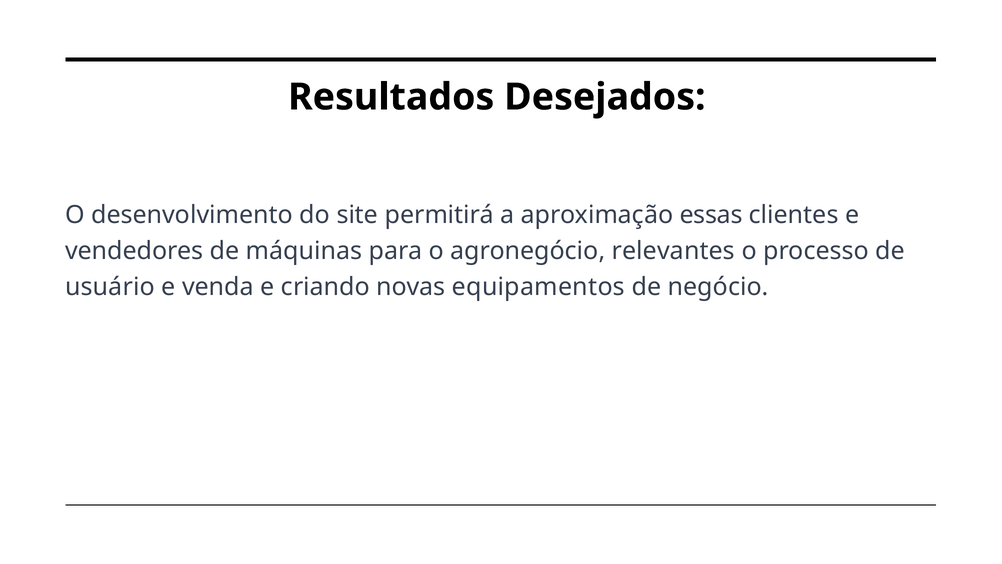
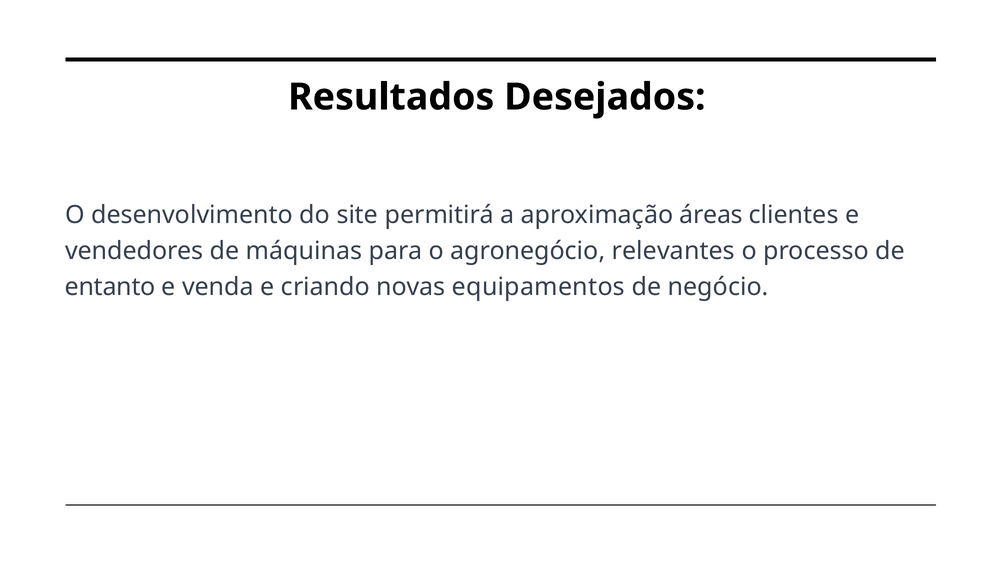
essas: essas -> áreas
usuário: usuário -> entanto
